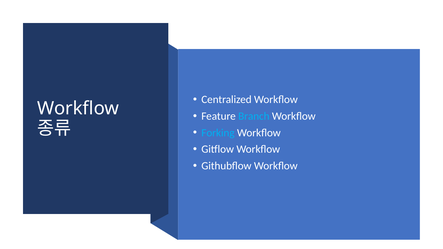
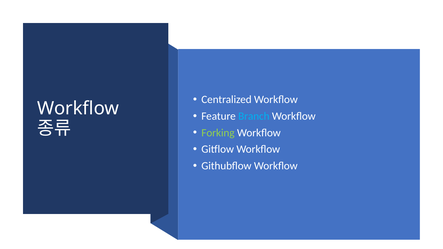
Forking colour: light blue -> light green
